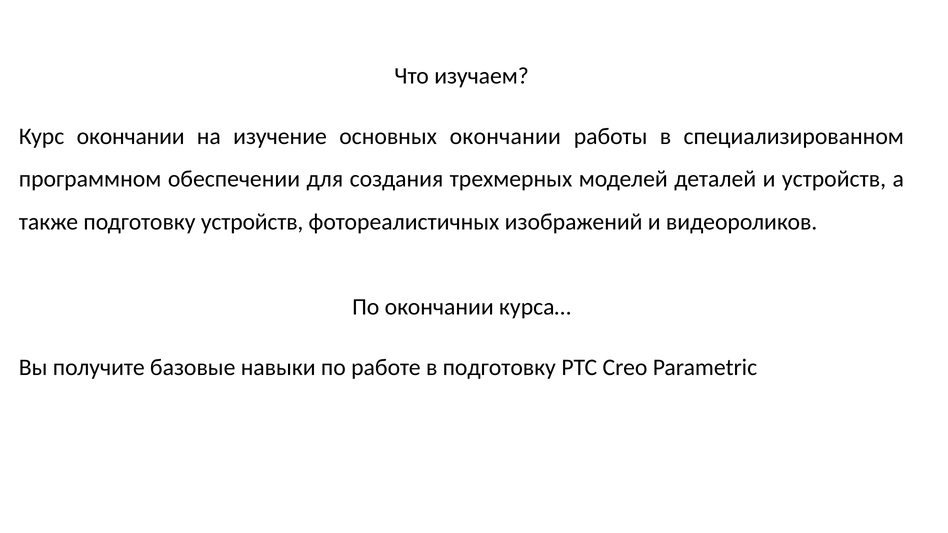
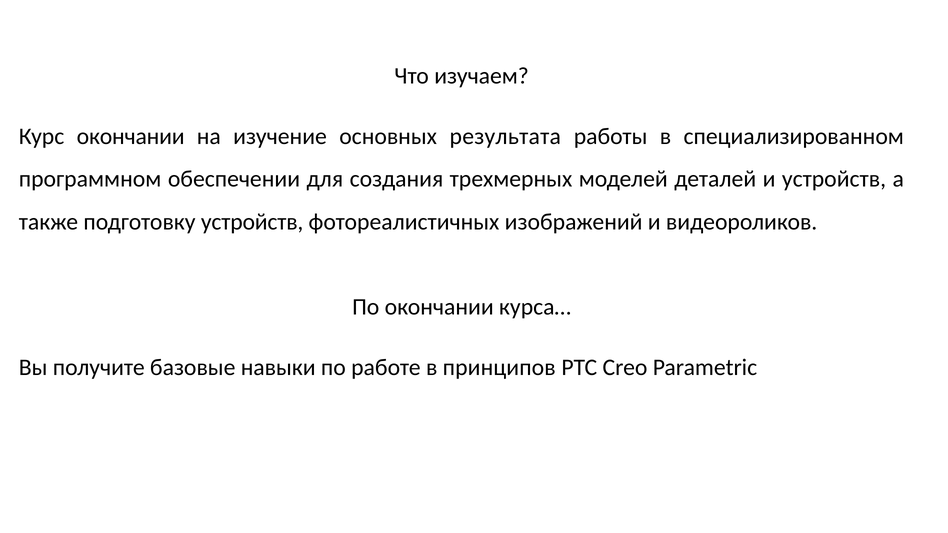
основных окончании: окончании -> результата
в подготовку: подготовку -> принципов
